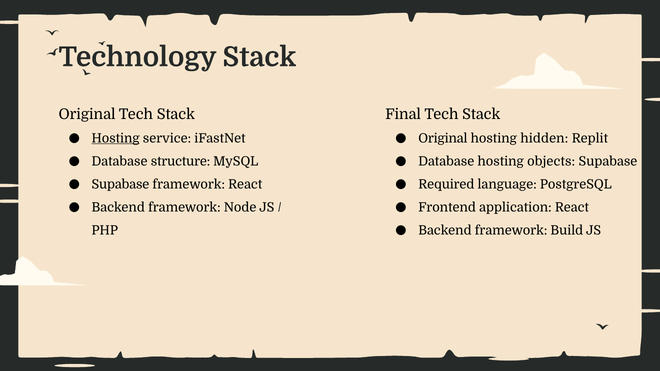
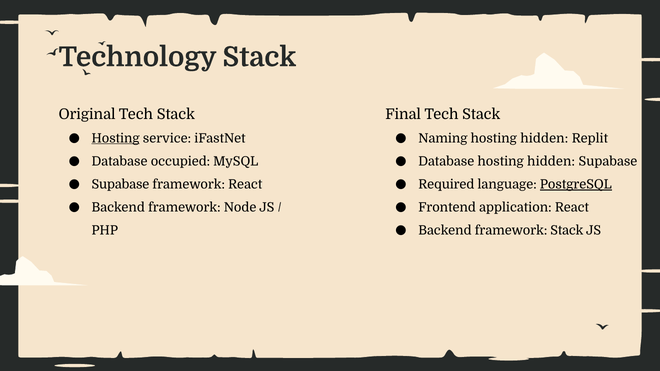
Original at (443, 138): Original -> Naming
structure: structure -> occupied
Database hosting objects: objects -> hidden
PostgreSQL underline: none -> present
framework Build: Build -> Stack
